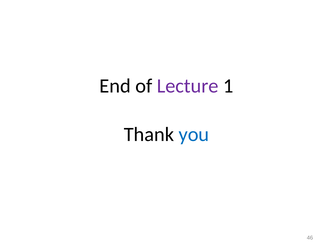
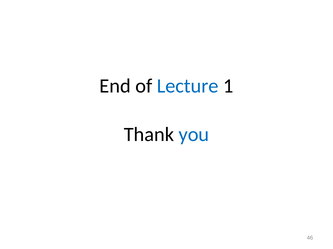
Lecture colour: purple -> blue
